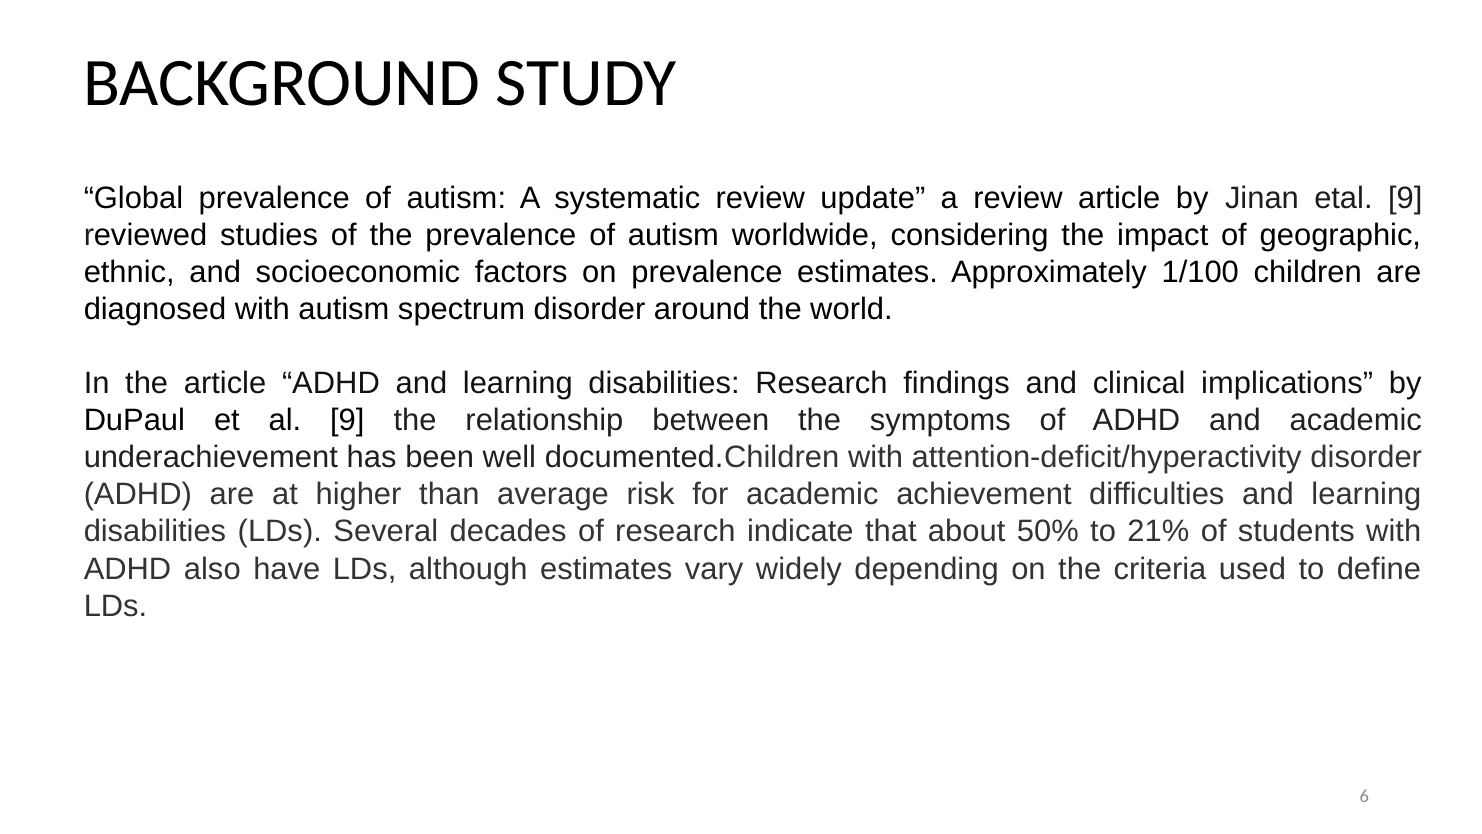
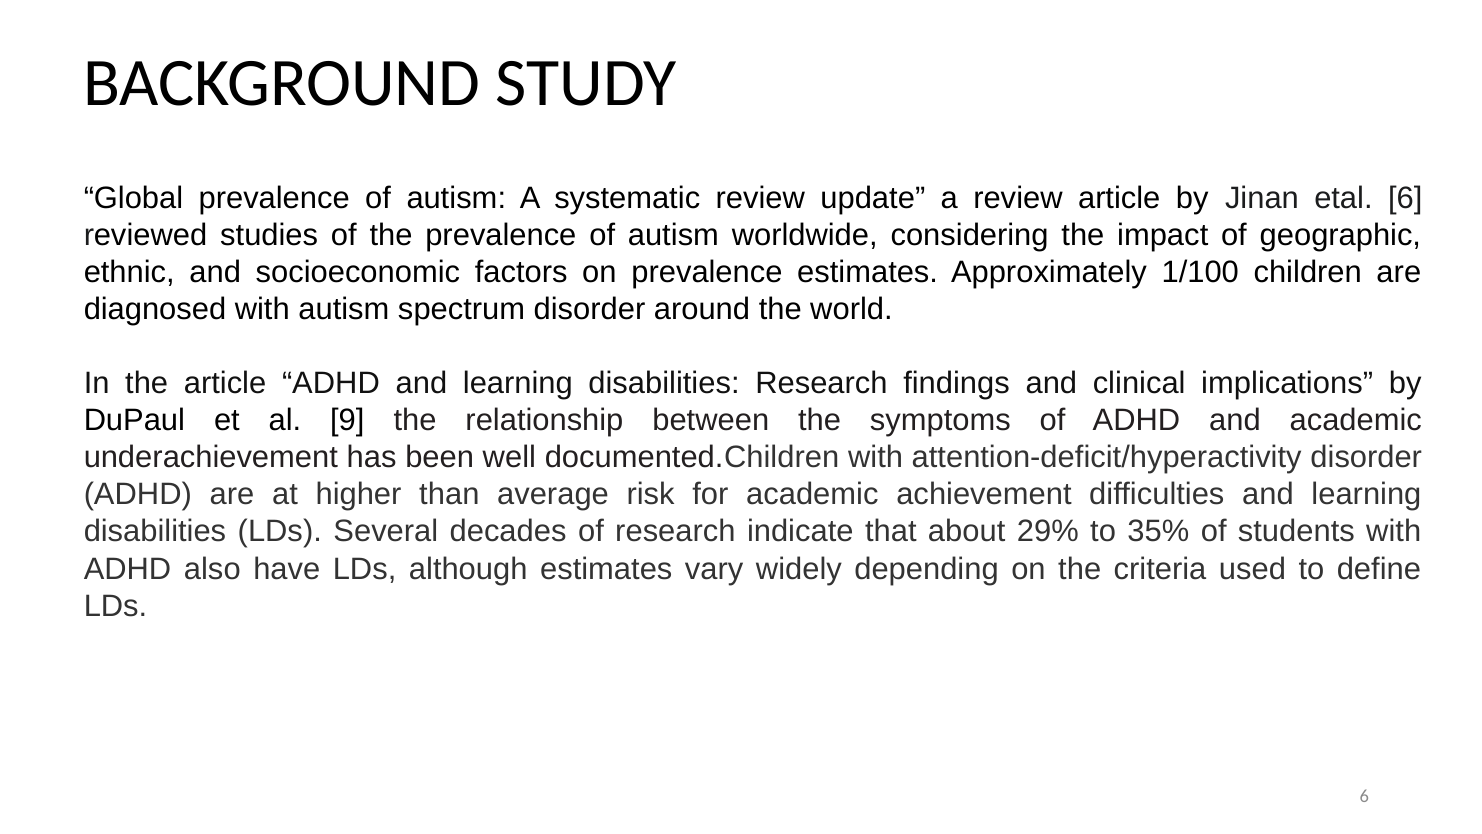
etal 9: 9 -> 6
50%: 50% -> 29%
21%: 21% -> 35%
